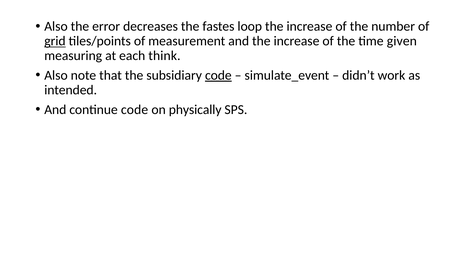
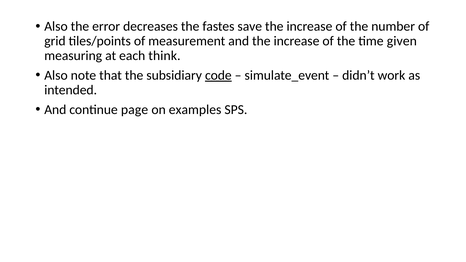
loop: loop -> save
grid underline: present -> none
continue code: code -> page
physically: physically -> examples
